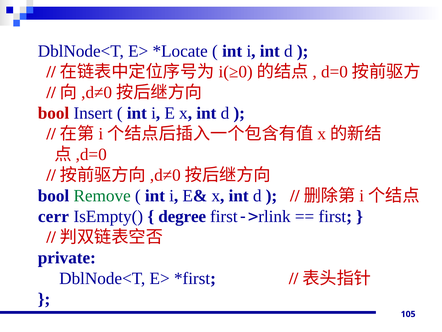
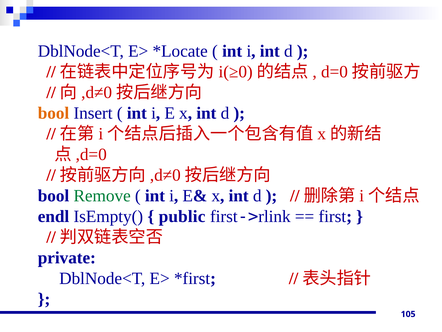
bool at (54, 113) colour: red -> orange
cerr: cerr -> endl
degree: degree -> public
